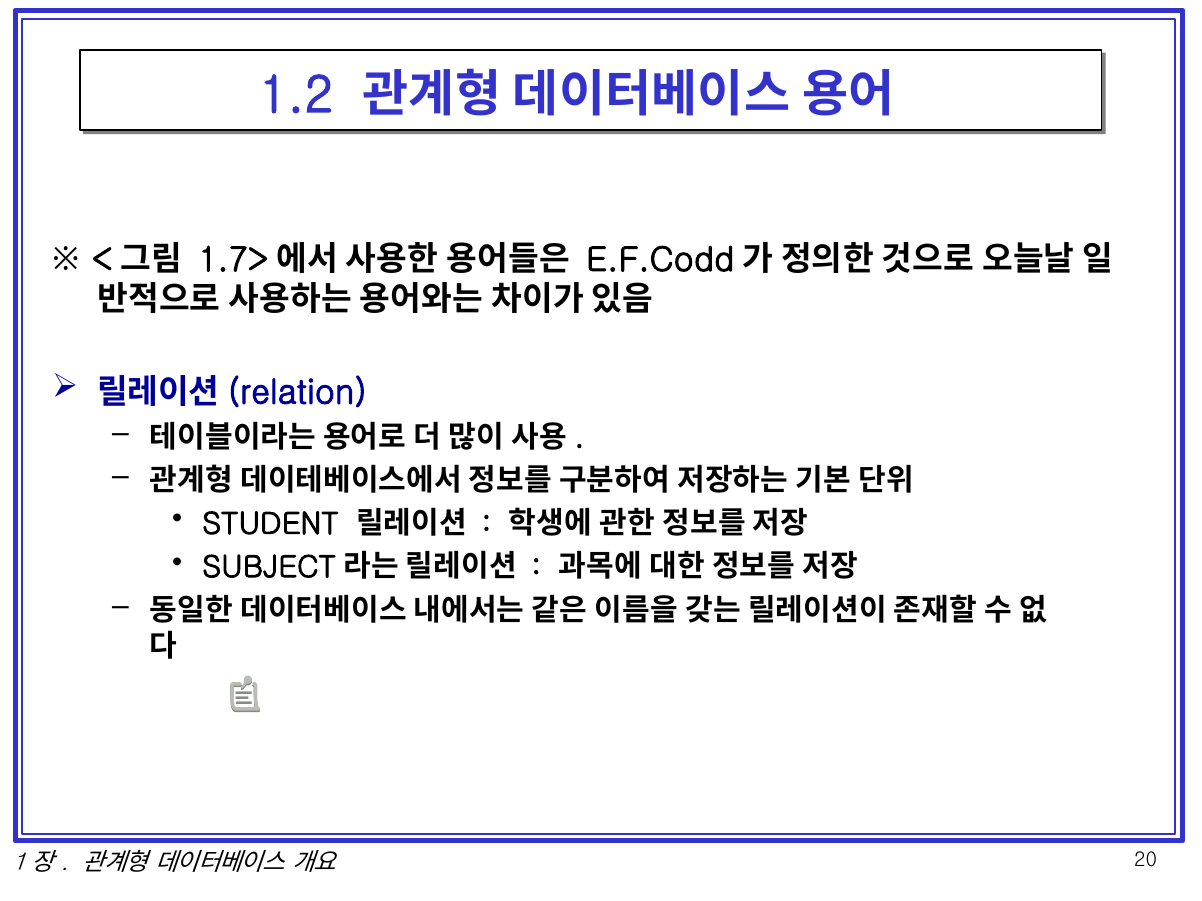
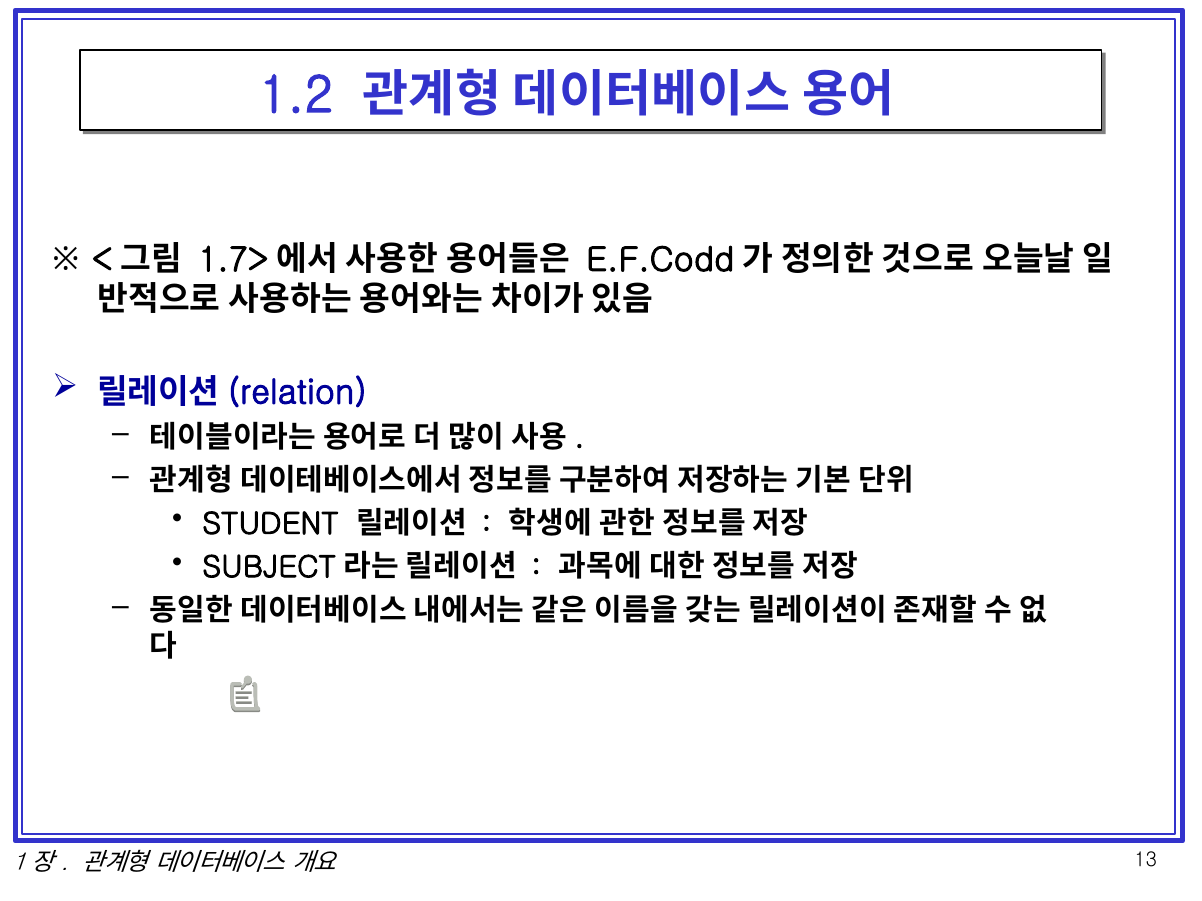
20: 20 -> 13
